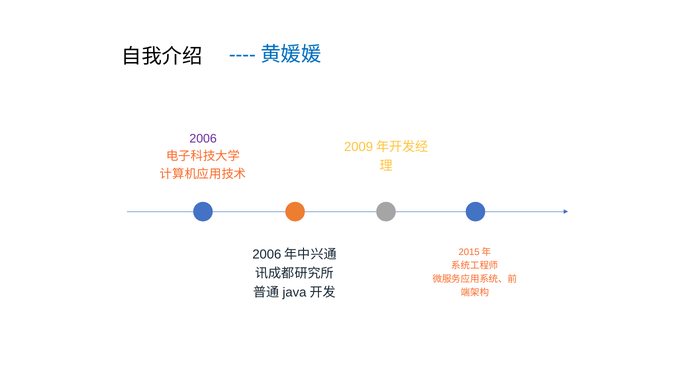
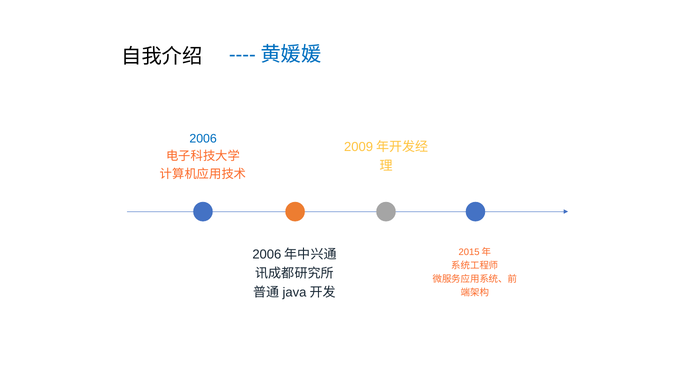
2006 colour: purple -> blue
